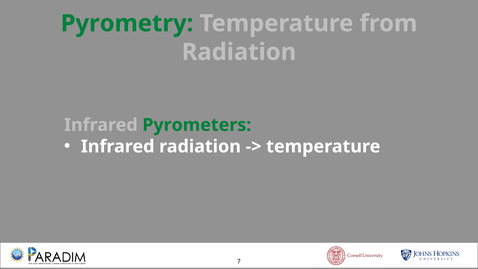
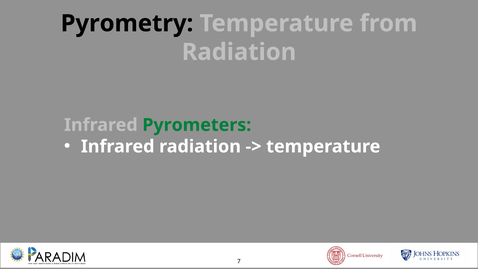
Pyrometry colour: green -> black
